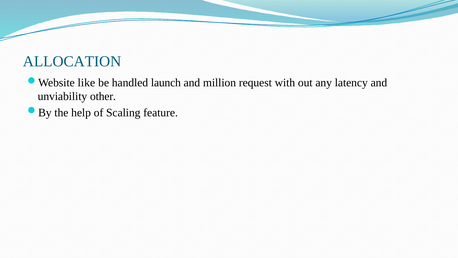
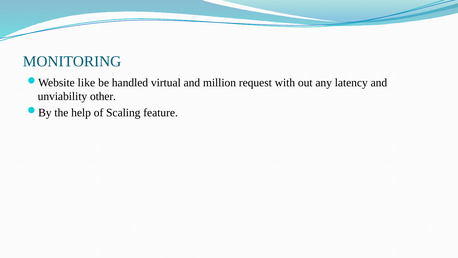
ALLOCATION: ALLOCATION -> MONITORING
launch: launch -> virtual
